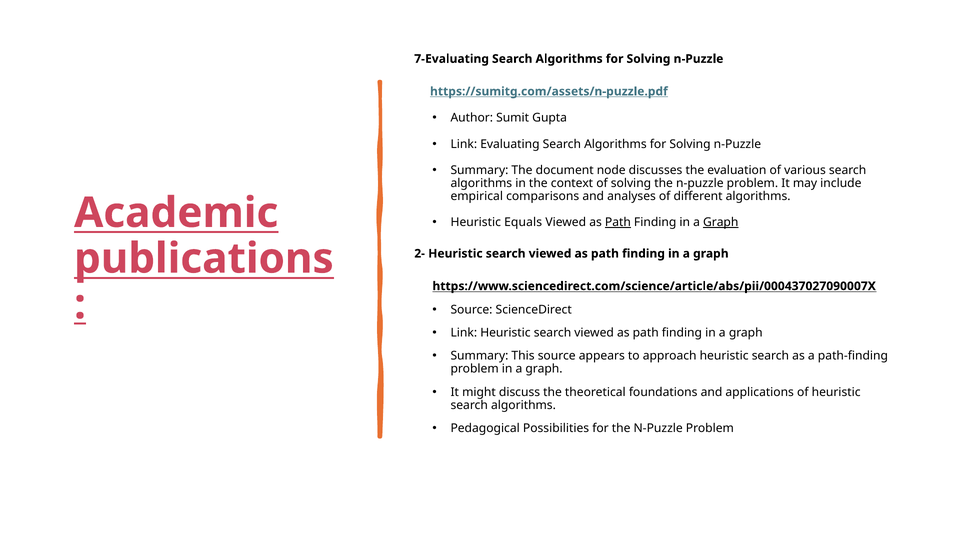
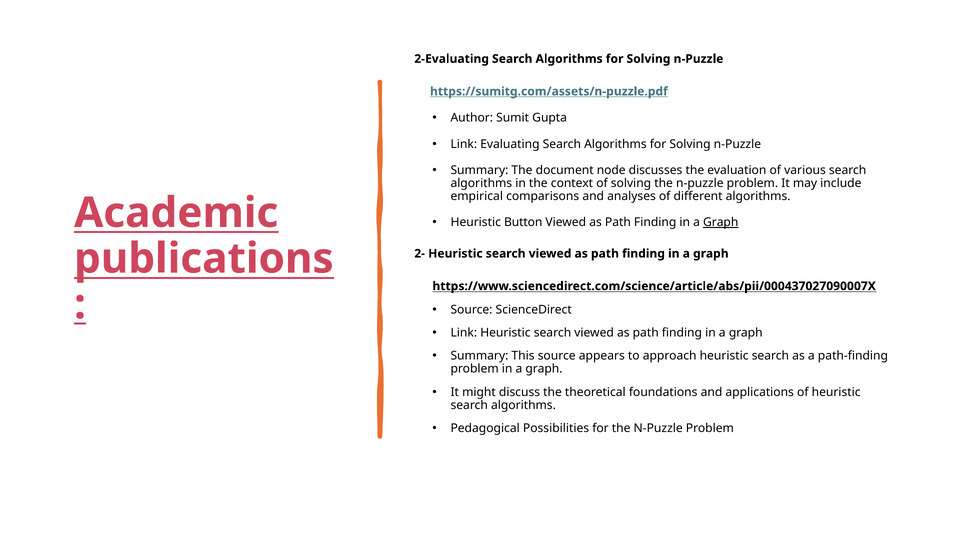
7-Evaluating: 7-Evaluating -> 2-Evaluating
Equals: Equals -> Button
Path at (618, 223) underline: present -> none
